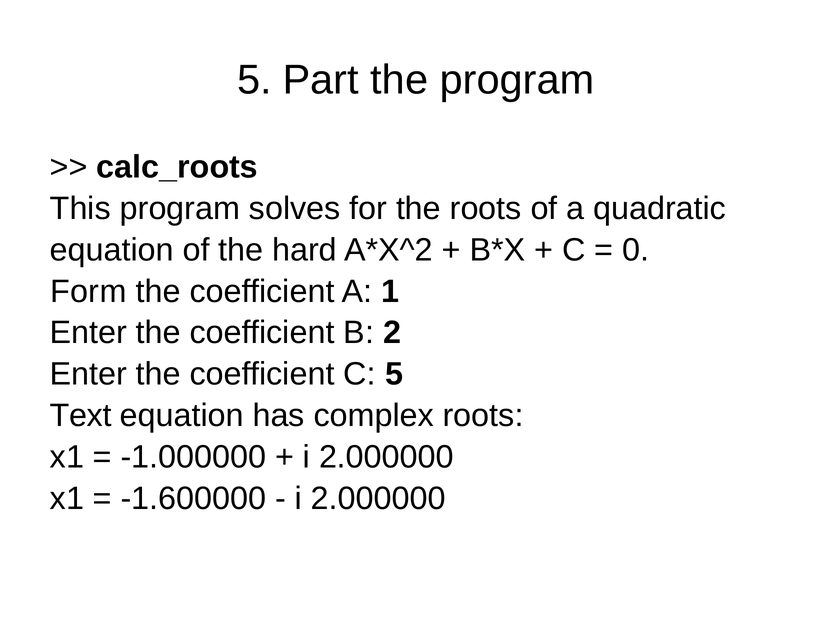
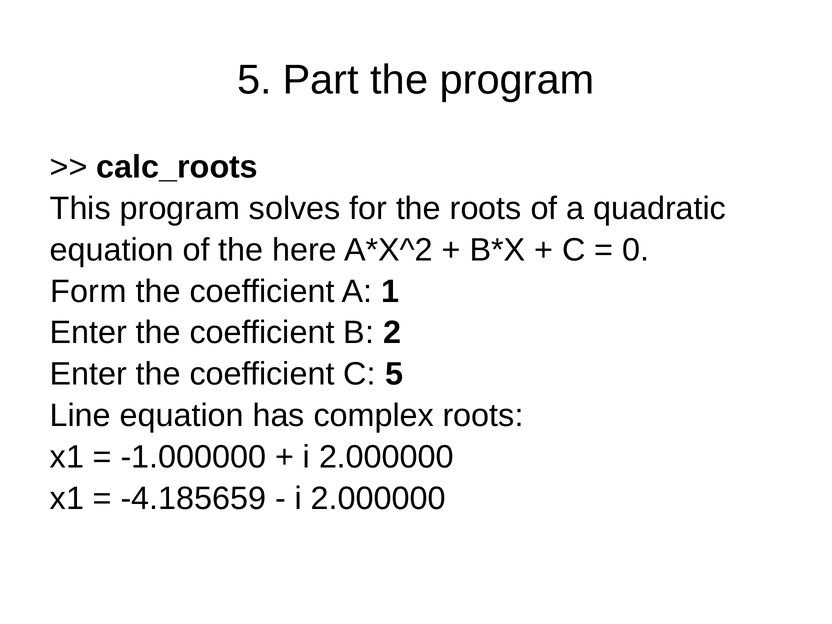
hard: hard -> here
Text: Text -> Line
-1.600000: -1.600000 -> -4.185659
